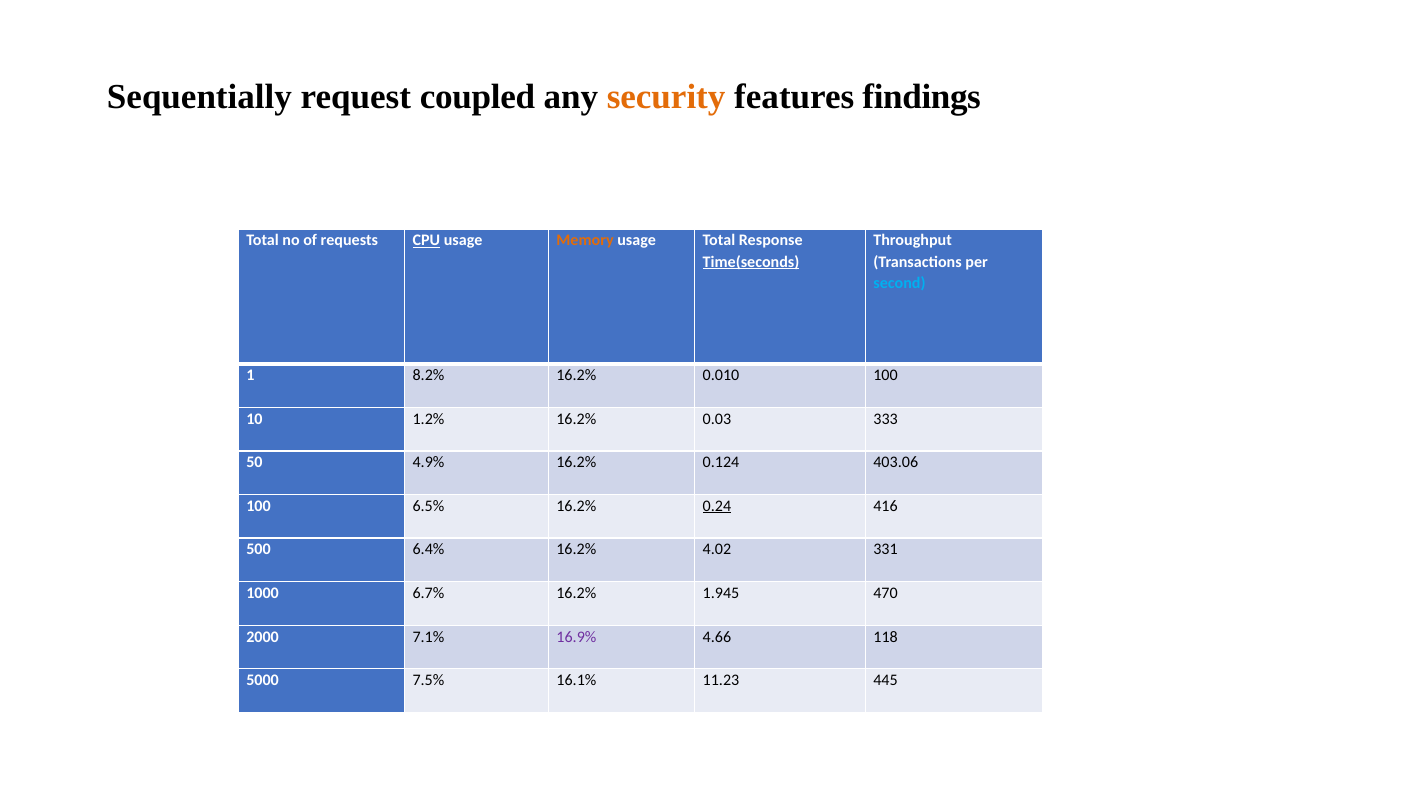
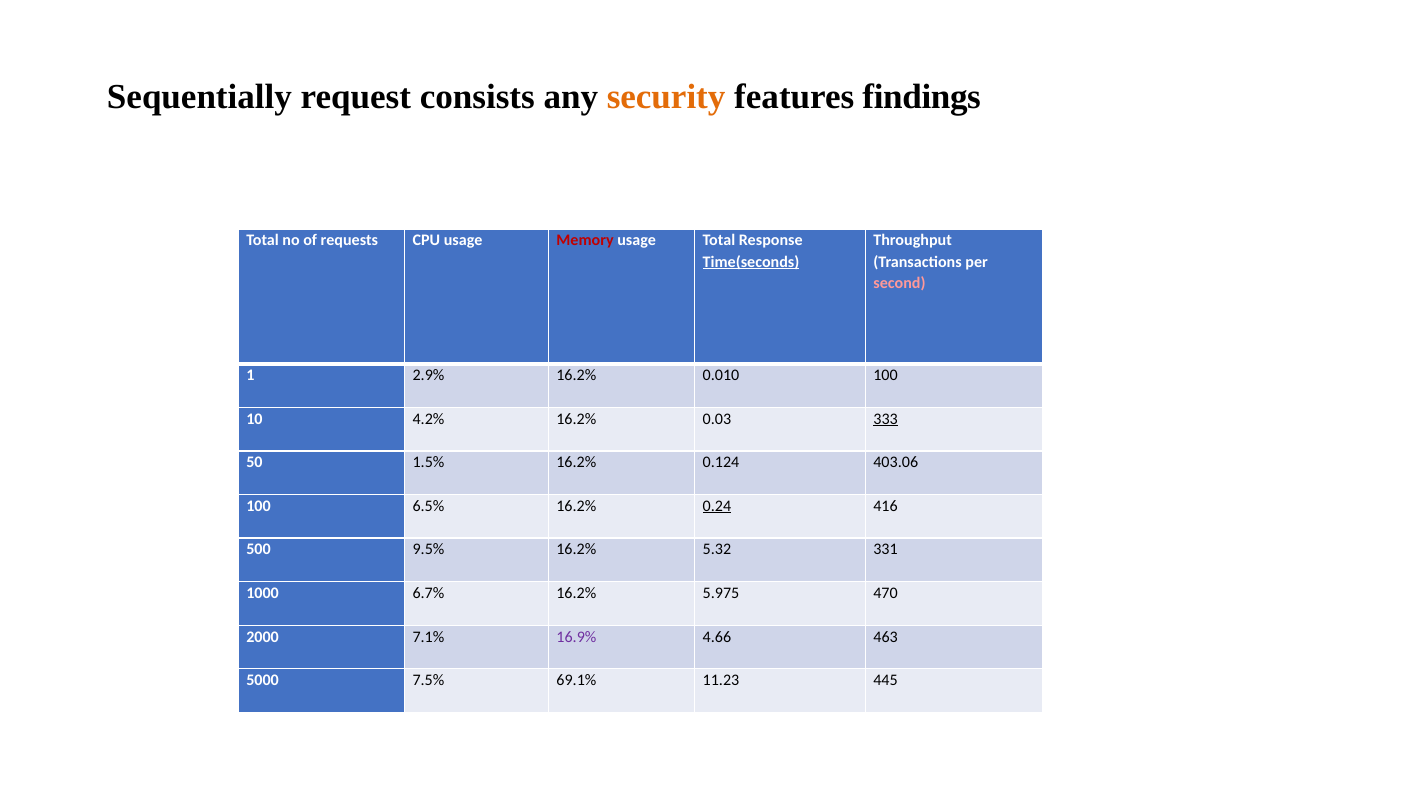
coupled: coupled -> consists
CPU underline: present -> none
Memory colour: orange -> red
second colour: light blue -> pink
8.2%: 8.2% -> 2.9%
1.2%: 1.2% -> 4.2%
333 underline: none -> present
4.9%: 4.9% -> 1.5%
6.4%: 6.4% -> 9.5%
4.02: 4.02 -> 5.32
1.945: 1.945 -> 5.975
118: 118 -> 463
16.1%: 16.1% -> 69.1%
